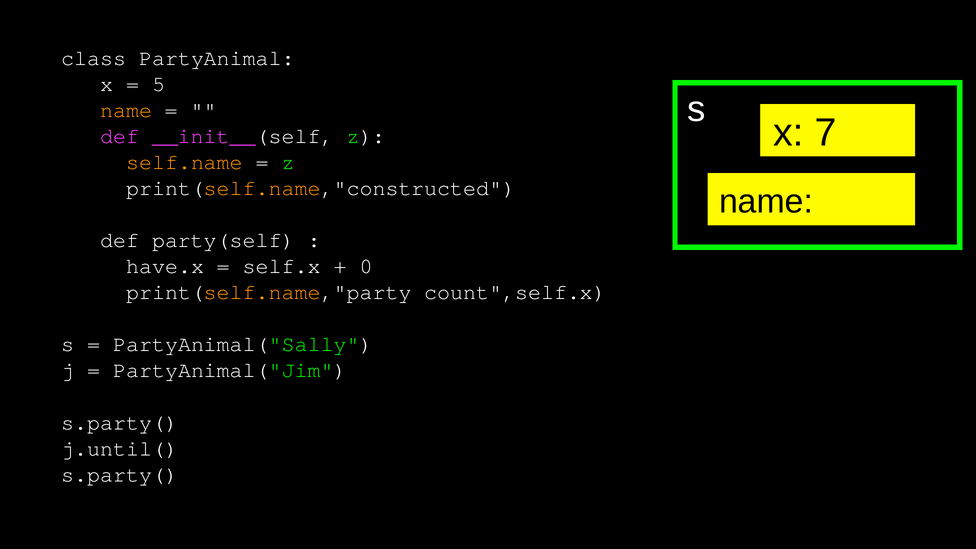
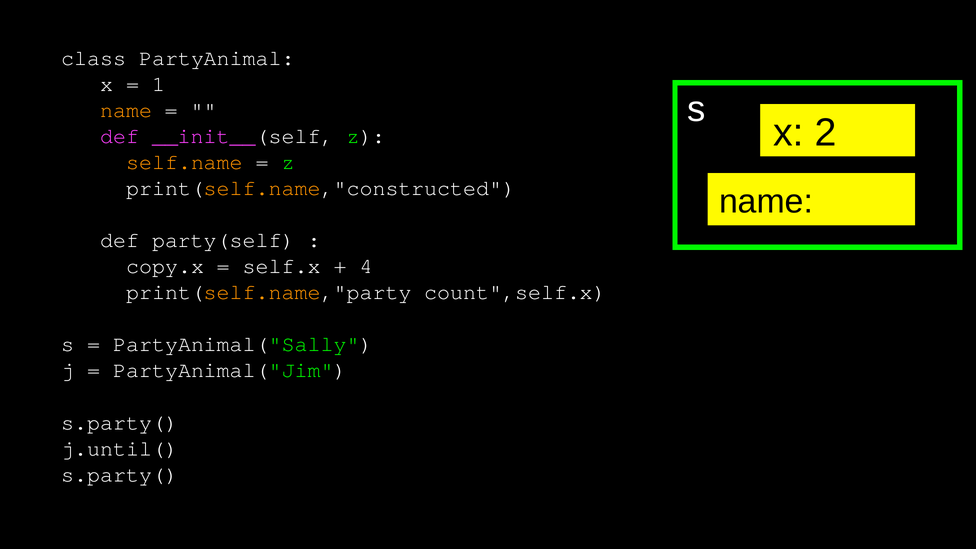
5: 5 -> 1
7: 7 -> 2
have.x: have.x -> copy.x
0: 0 -> 4
